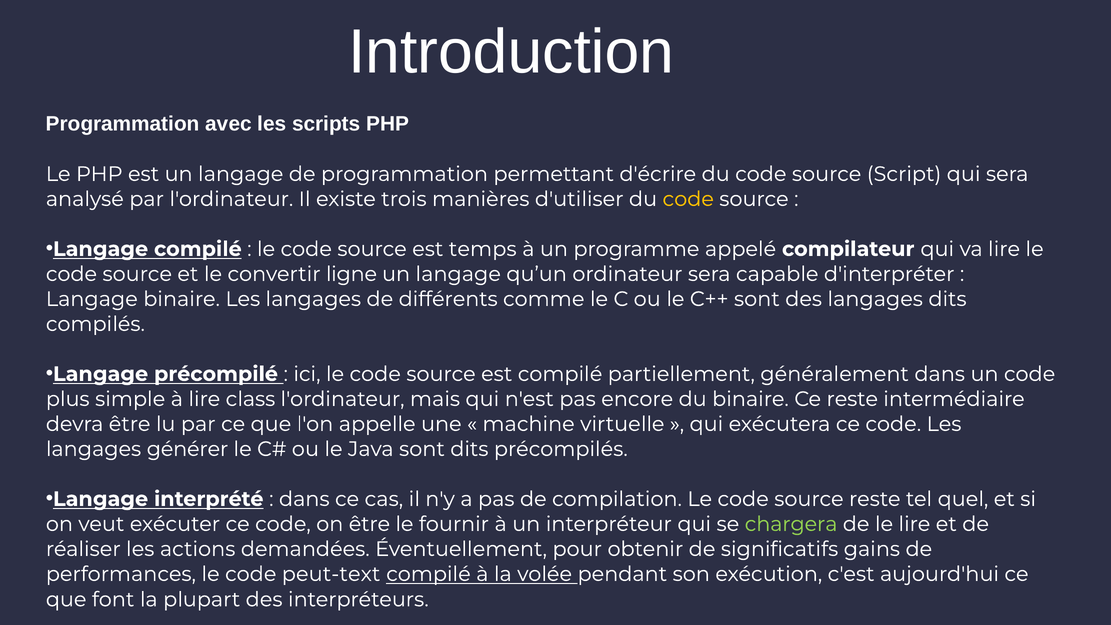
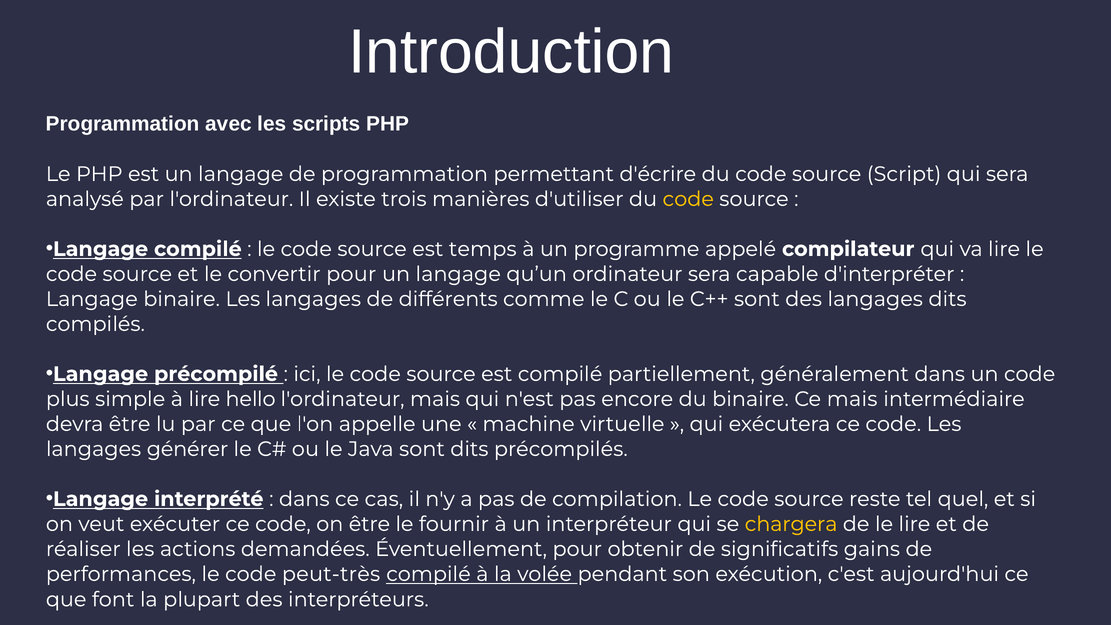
convertir ligne: ligne -> pour
class: class -> hello
Ce reste: reste -> mais
chargera colour: light green -> yellow
peut-text: peut-text -> peut-très
